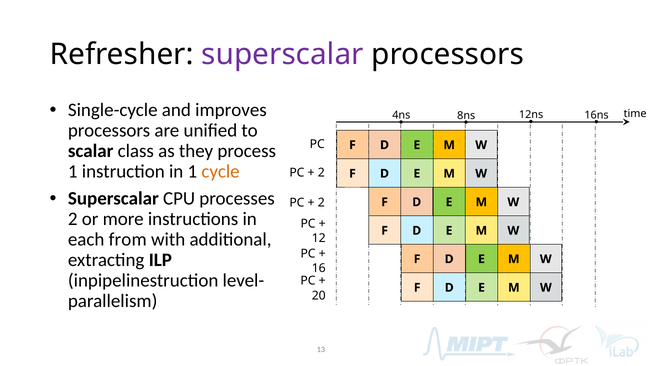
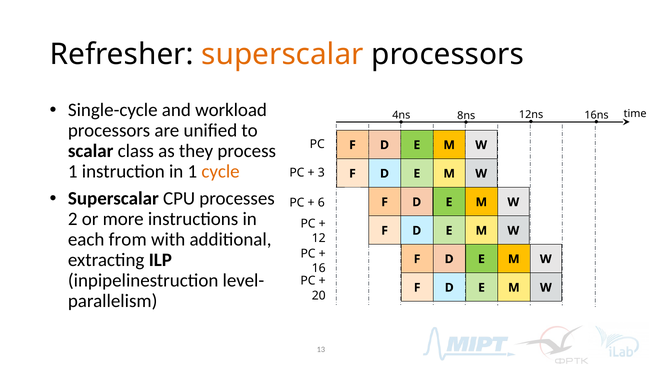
superscalar at (283, 55) colour: purple -> orange
improves: improves -> workload
2 at (321, 173): 2 -> 3
2 at (321, 203): 2 -> 6
